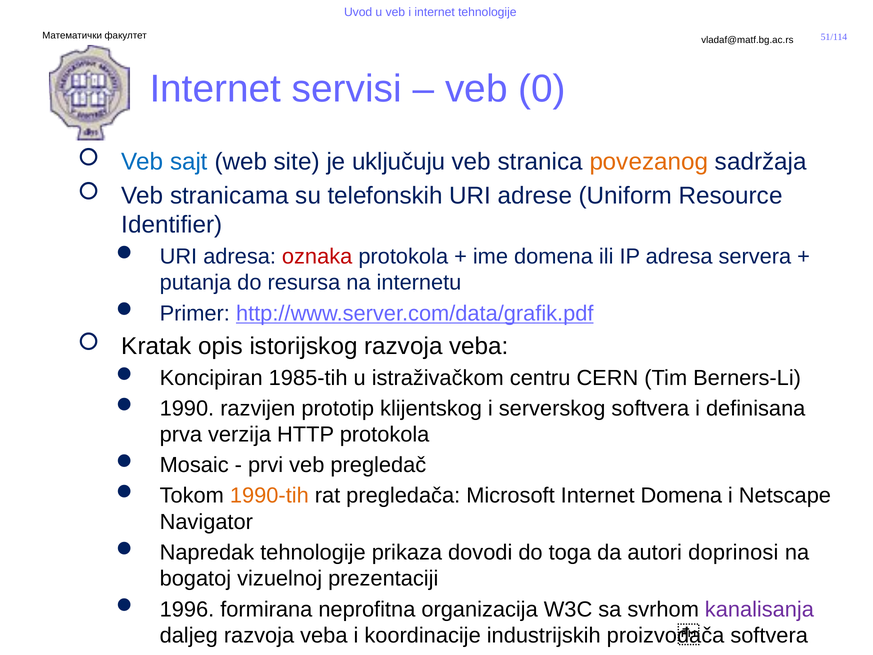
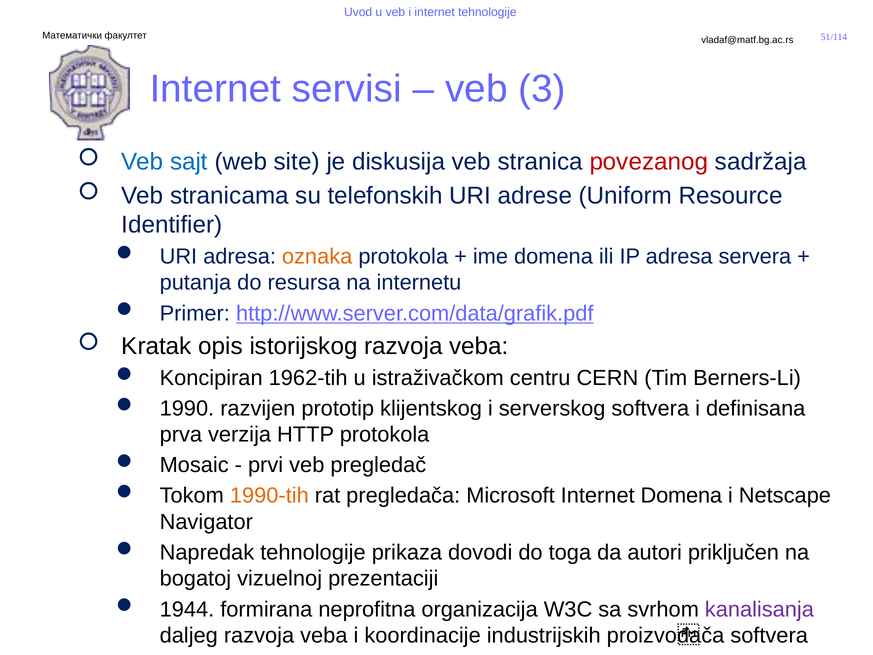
0: 0 -> 3
uključuju: uključuju -> diskusija
povezanog colour: orange -> red
oznaka colour: red -> orange
1985-tih: 1985-tih -> 1962-tih
doprinosi: doprinosi -> priključen
1996: 1996 -> 1944
